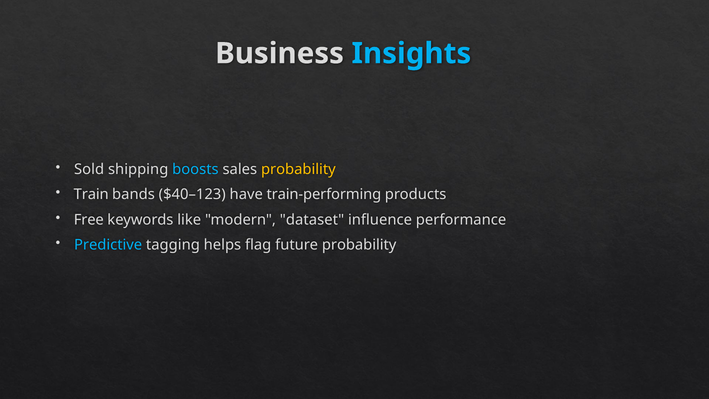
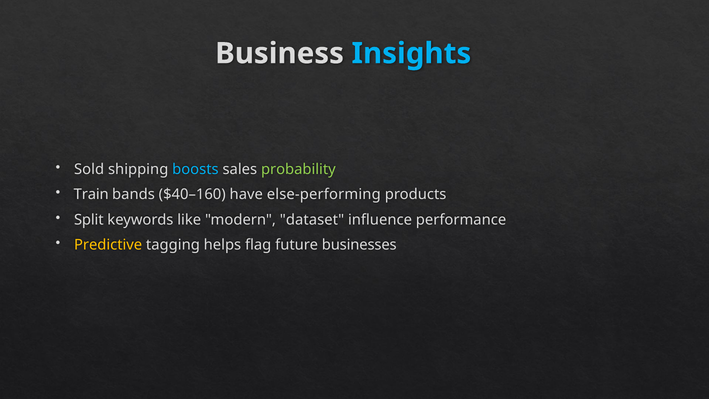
probability at (298, 169) colour: yellow -> light green
$40–123: $40–123 -> $40–160
train-performing: train-performing -> else-performing
Free: Free -> Split
Predictive colour: light blue -> yellow
future probability: probability -> businesses
